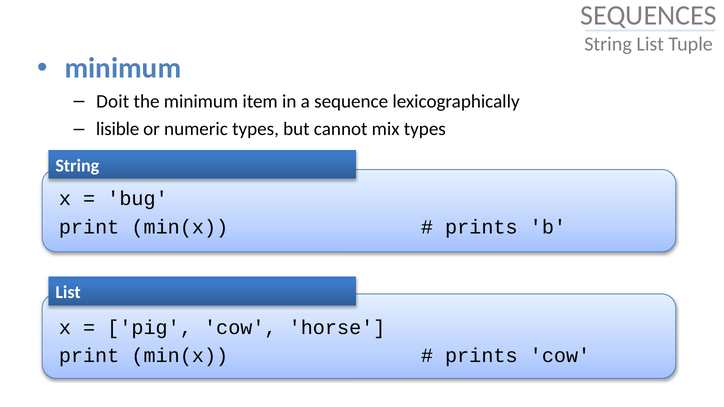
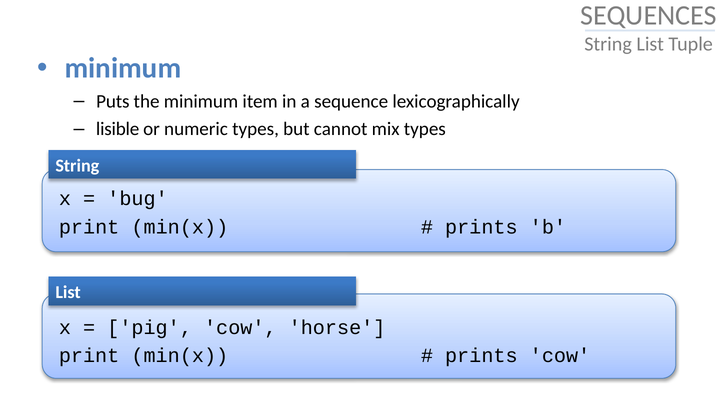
Doit: Doit -> Puts
